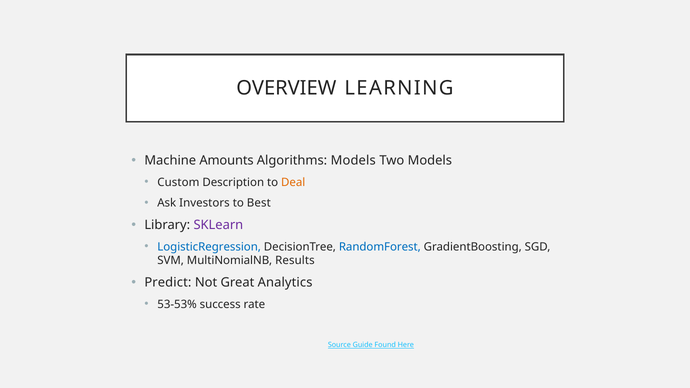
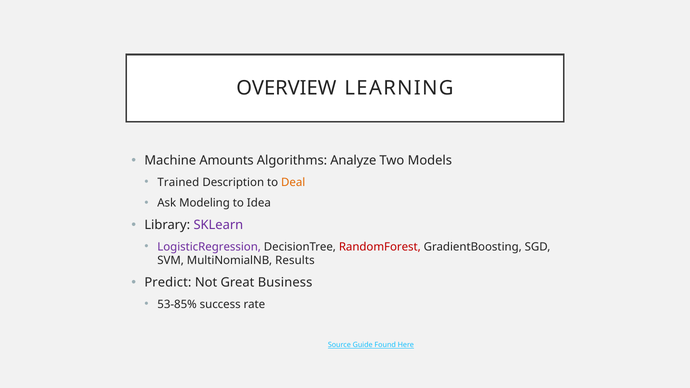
Algorithms Models: Models -> Analyze
Custom: Custom -> Trained
Investors: Investors -> Modeling
Best: Best -> Idea
LogisticRegression colour: blue -> purple
RandomForest colour: blue -> red
Analytics: Analytics -> Business
53-53%: 53-53% -> 53-85%
